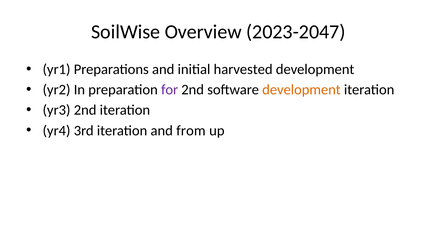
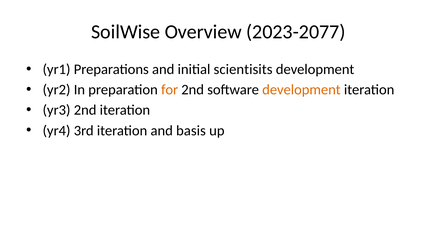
2023-2047: 2023-2047 -> 2023-2077
harvested: harvested -> scientisits
for colour: purple -> orange
from: from -> basis
